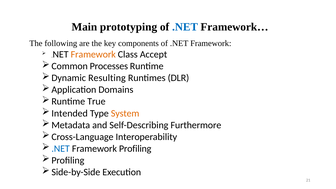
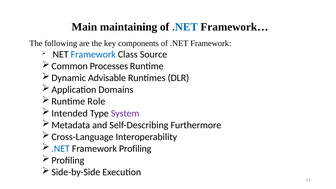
prototyping: prototyping -> maintaining
Framework at (93, 54) colour: orange -> blue
Accept: Accept -> Source
Resulting: Resulting -> Advisable
True: True -> Role
System colour: orange -> purple
